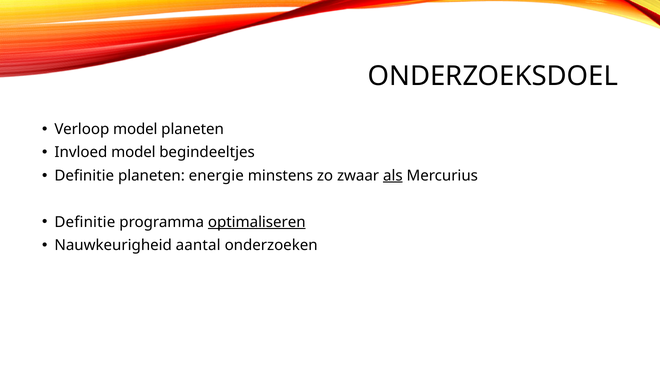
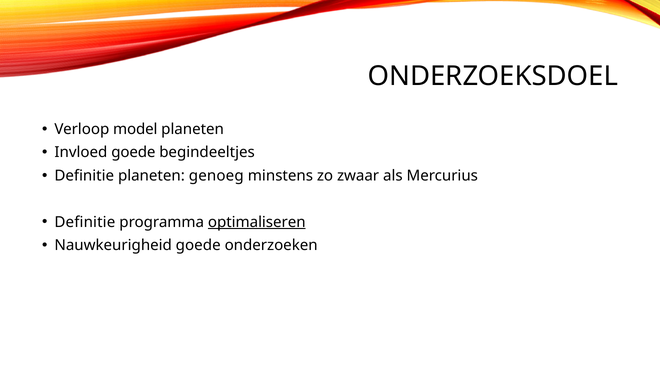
Invloed model: model -> goede
energie: energie -> genoeg
als underline: present -> none
Nauwkeurigheid aantal: aantal -> goede
